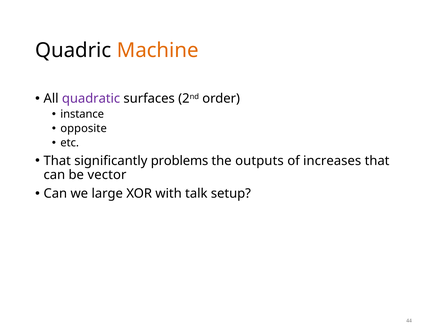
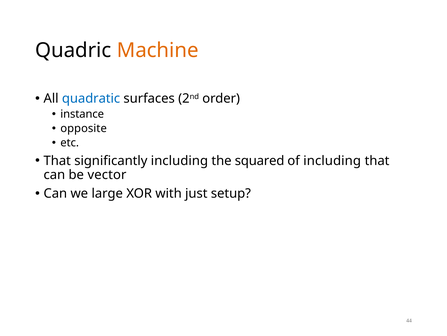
quadratic colour: purple -> blue
significantly problems: problems -> including
outputs: outputs -> squared
of increases: increases -> including
talk: talk -> just
